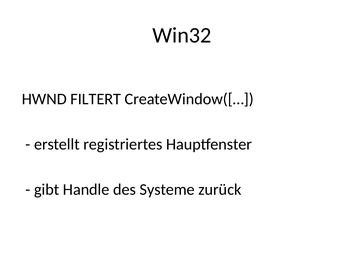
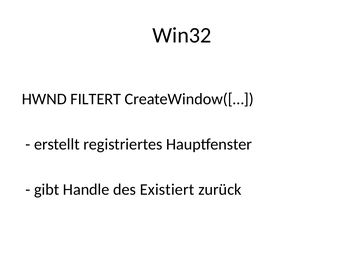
Systeme: Systeme -> Existiert
